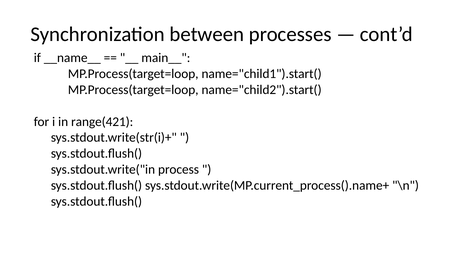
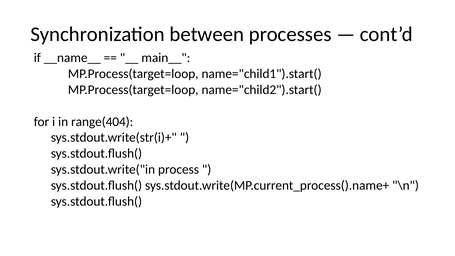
range(421: range(421 -> range(404
